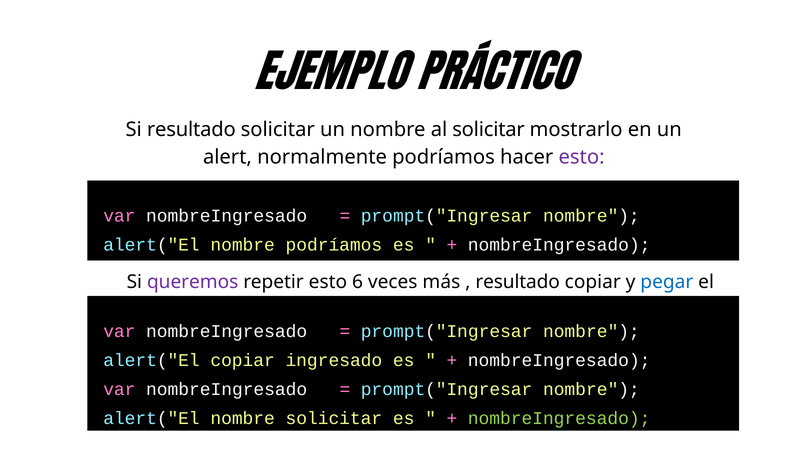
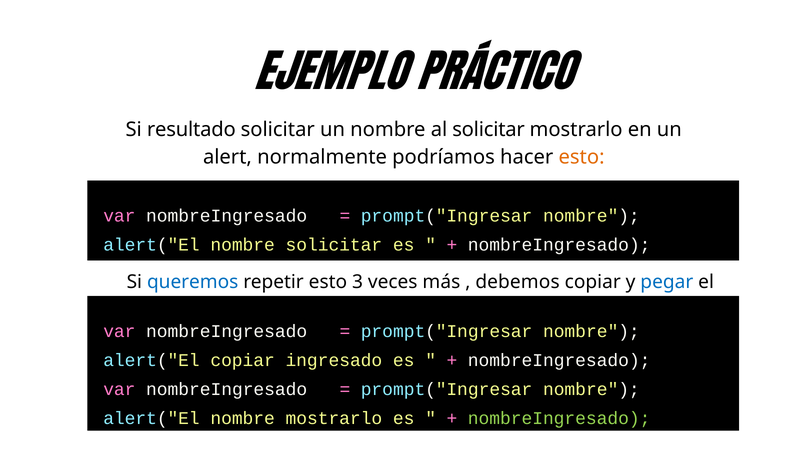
esto at (582, 157) colour: purple -> orange
nombre podríamos: podríamos -> solicitar
queremos colour: purple -> blue
6: 6 -> 3
resultado at (518, 282): resultado -> debemos
nombre solicitar: solicitar -> mostrarlo
